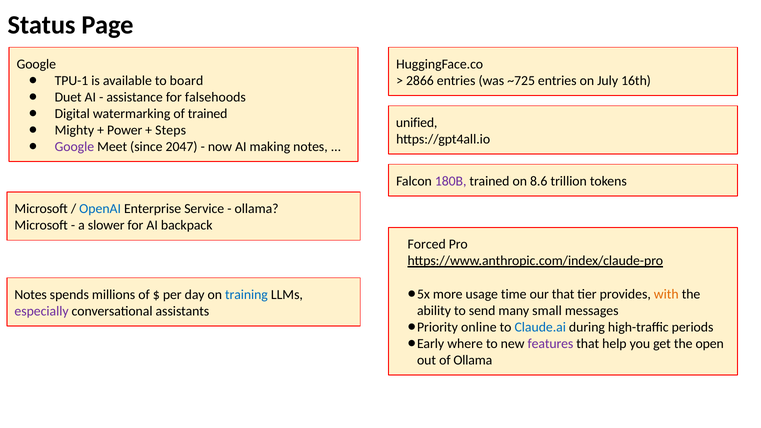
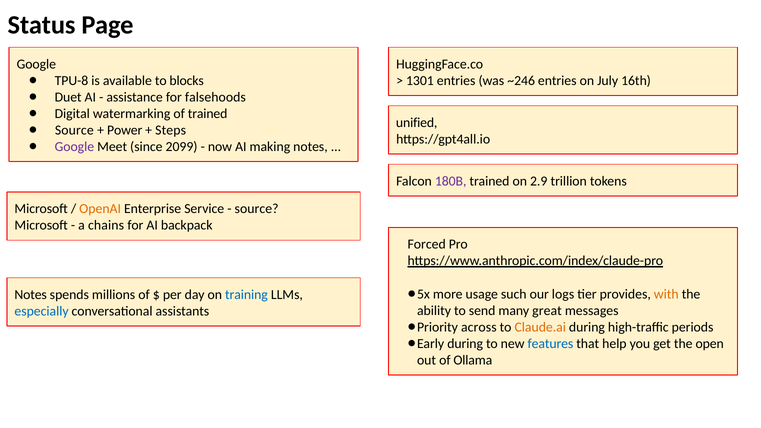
TPU-1: TPU-1 -> TPU-8
board: board -> blocks
2866: 2866 -> 1301
~725: ~725 -> ~246
Mighty at (74, 130): Mighty -> Source
2047: 2047 -> 2099
8.6: 8.6 -> 2.9
OpenAI colour: blue -> orange
ollama at (257, 209): ollama -> source
slower: slower -> chains
time: time -> such
our that: that -> logs
small: small -> great
especially colour: purple -> blue
online: online -> across
Claude.ai colour: blue -> orange
where at (465, 344): where -> during
features colour: purple -> blue
